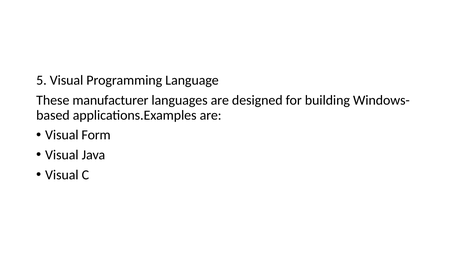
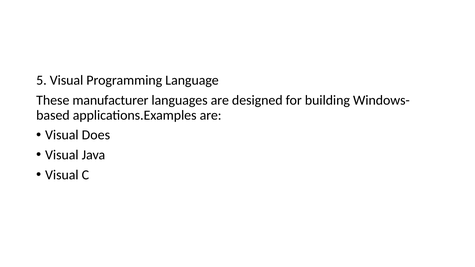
Form: Form -> Does
